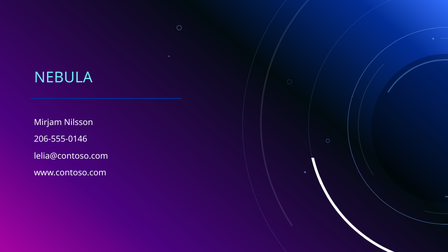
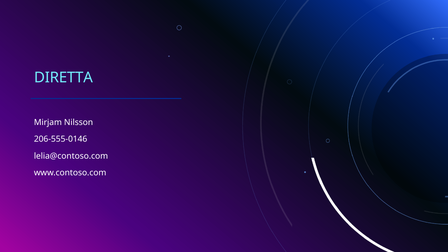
NEBULA: NEBULA -> DIRETTA
